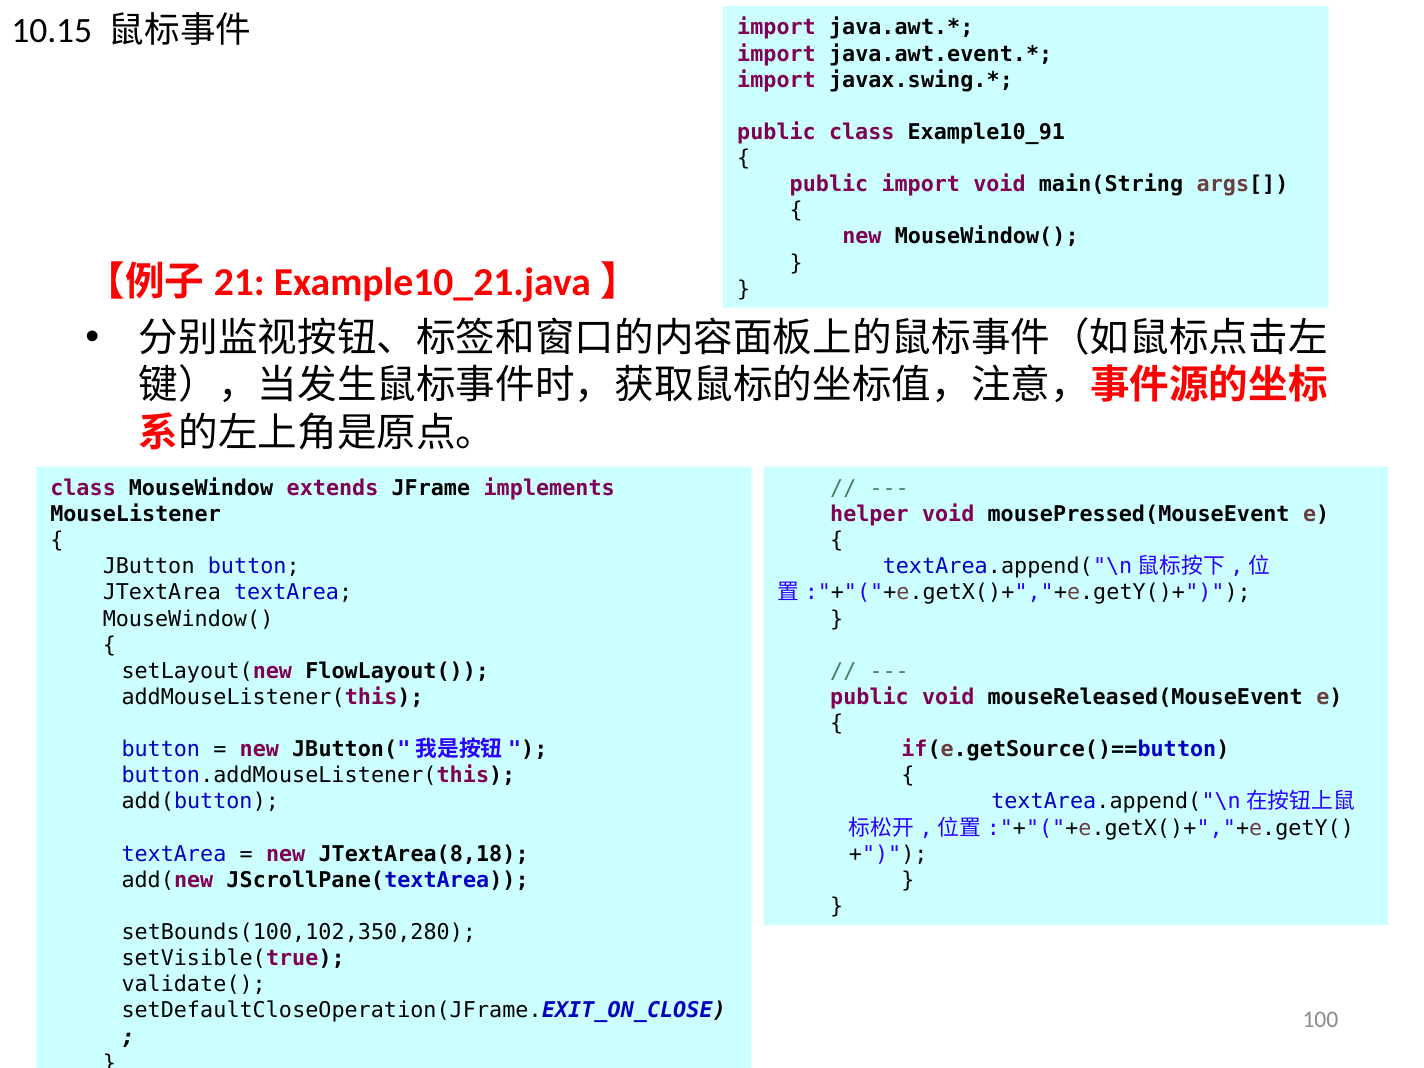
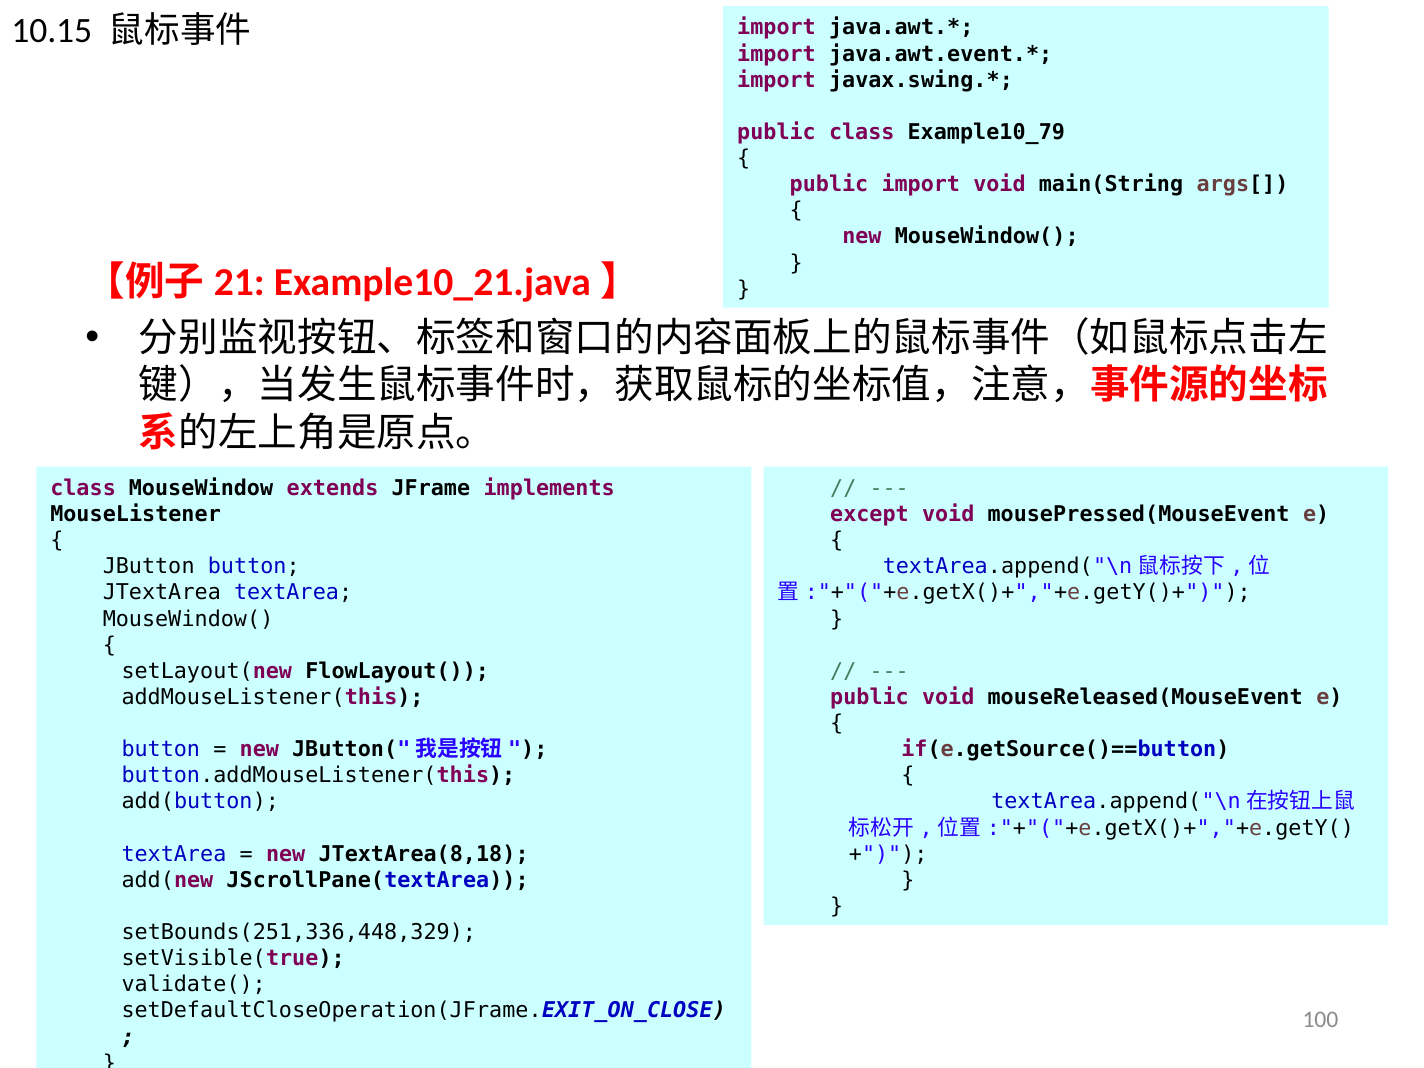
Example10_91: Example10_91 -> Example10_79
helper: helper -> except
setBounds(100,102,350,280: setBounds(100,102,350,280 -> setBounds(251,336,448,329
